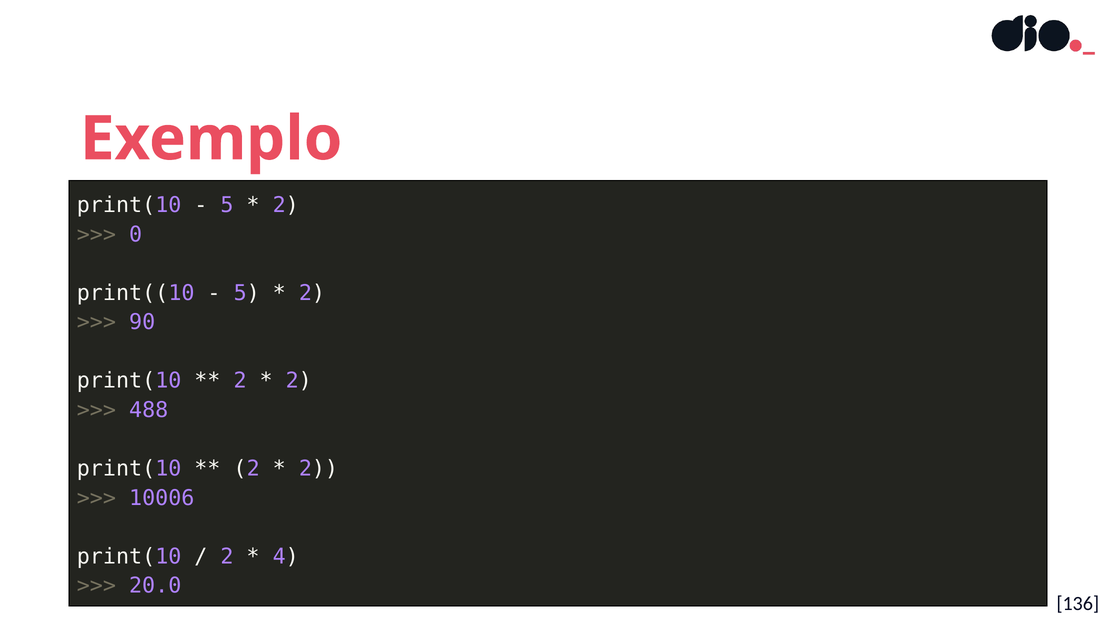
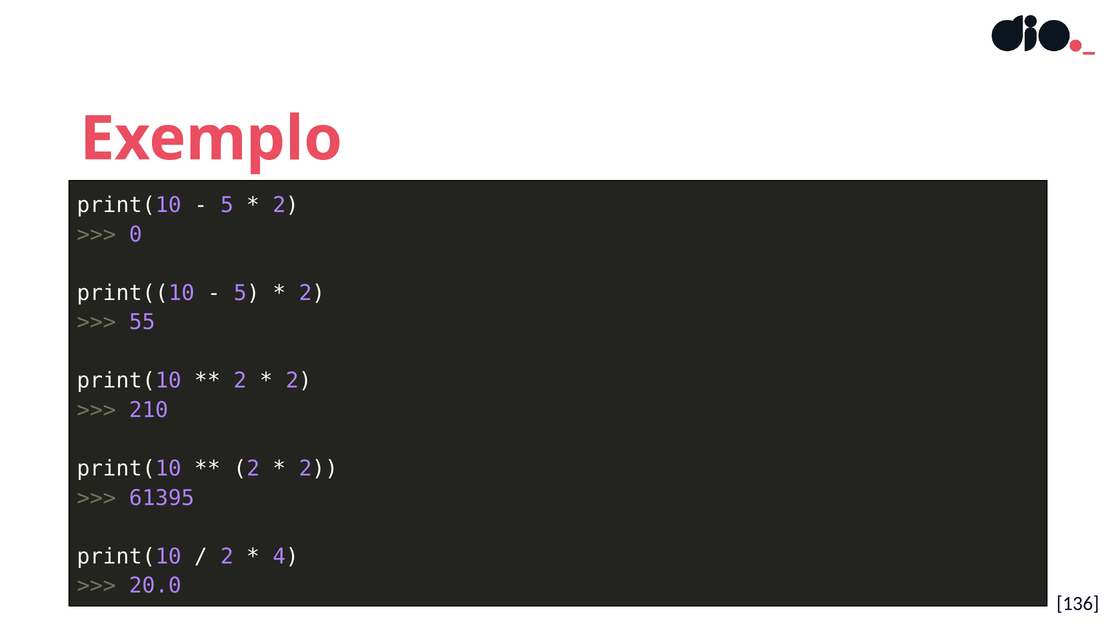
90: 90 -> 55
488: 488 -> 210
10006: 10006 -> 61395
